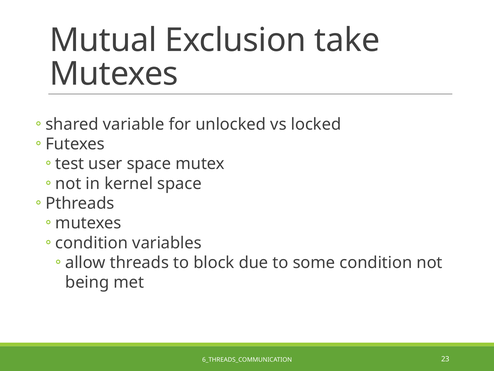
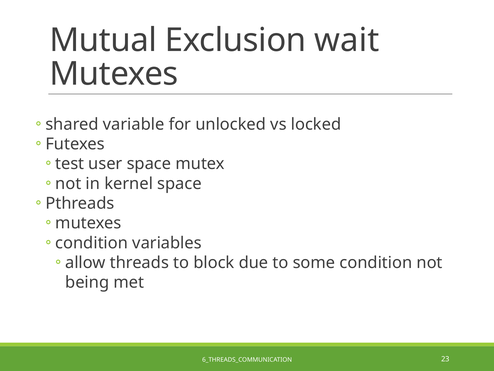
take: take -> wait
